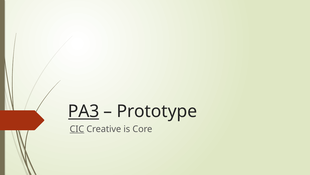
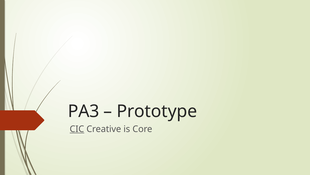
PA3 underline: present -> none
